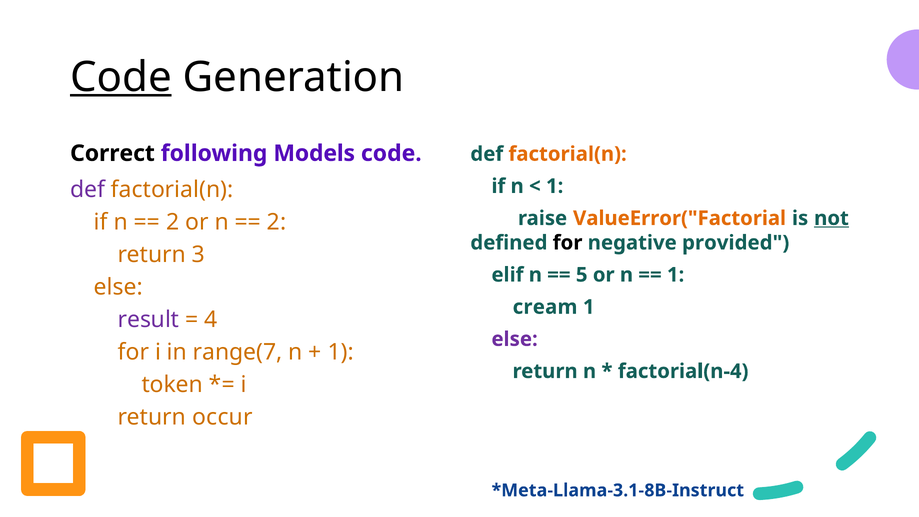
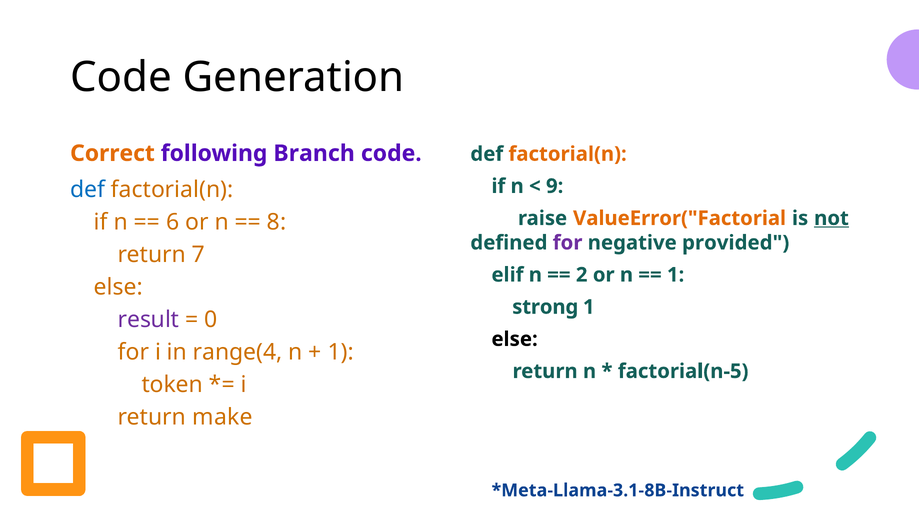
Code at (121, 77) underline: present -> none
Correct colour: black -> orange
Models: Models -> Branch
1 at (555, 186): 1 -> 9
def at (88, 190) colour: purple -> blue
2 at (173, 222): 2 -> 6
2 at (277, 222): 2 -> 8
for at (568, 243) colour: black -> purple
3: 3 -> 7
5: 5 -> 2
cream: cream -> strong
4: 4 -> 0
else at (515, 339) colour: purple -> black
range(7: range(7 -> range(4
factorial(n-4: factorial(n-4 -> factorial(n-5
occur: occur -> make
